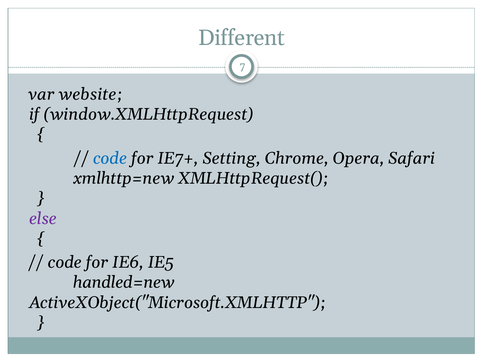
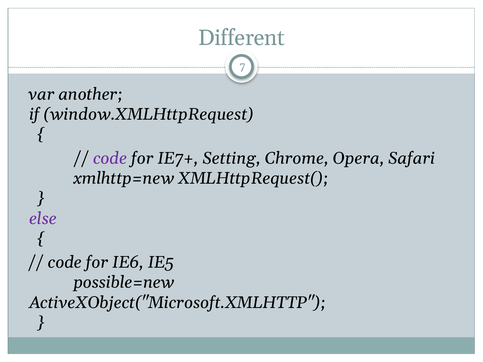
website: website -> another
code at (110, 158) colour: blue -> purple
handled=new: handled=new -> possible=new
